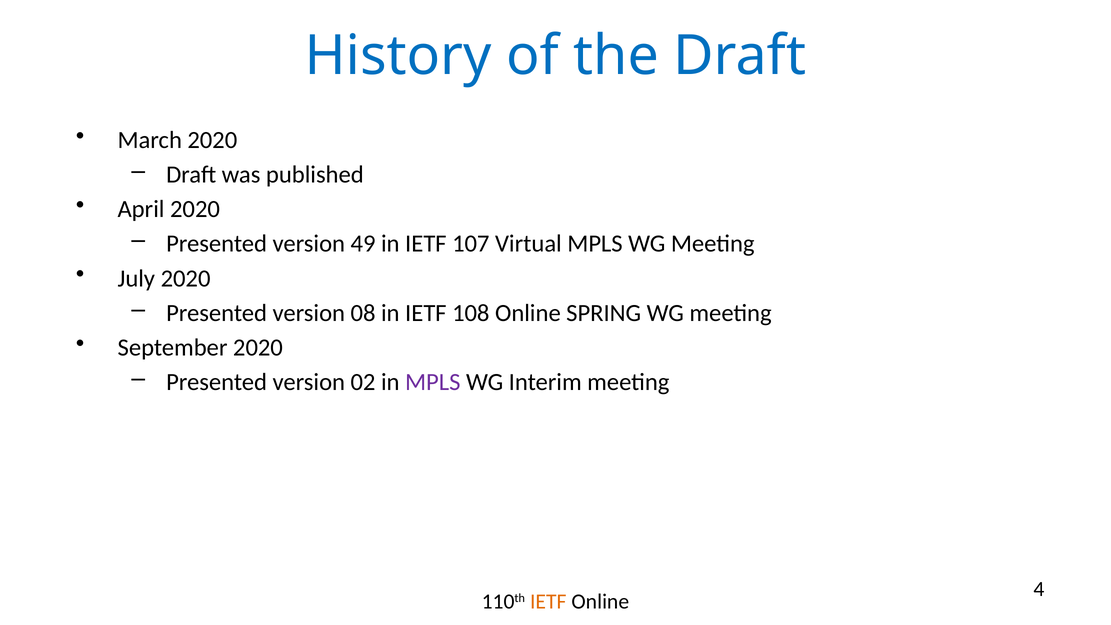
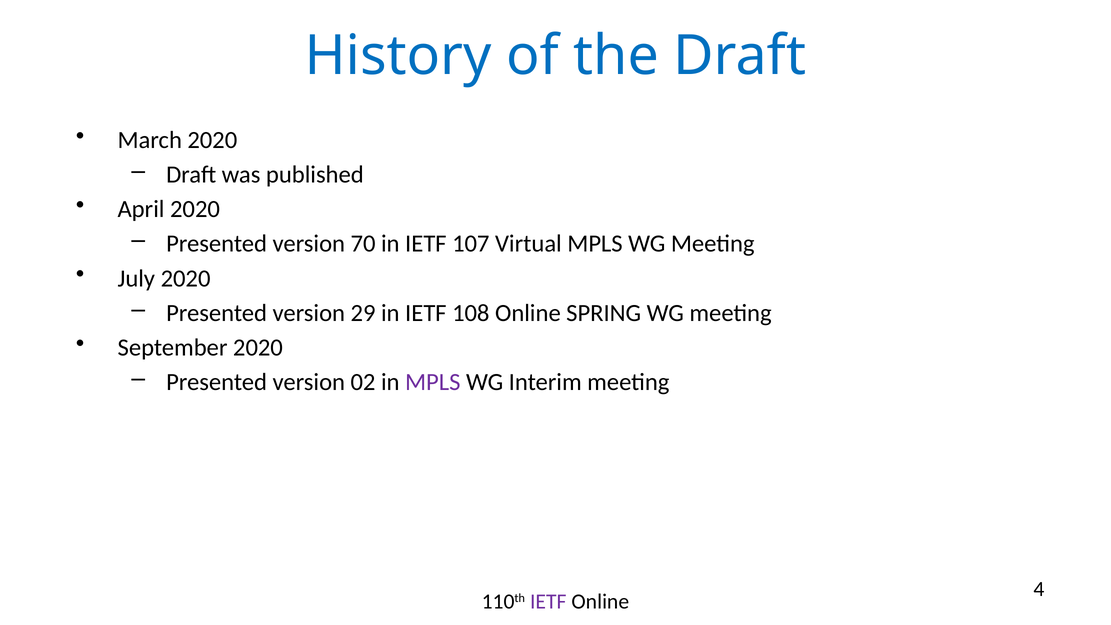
49: 49 -> 70
08: 08 -> 29
IETF at (548, 602) colour: orange -> purple
